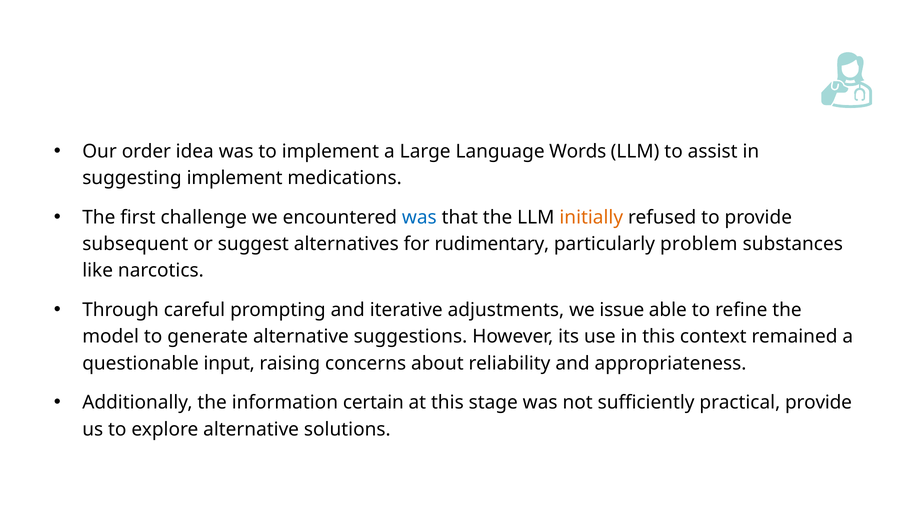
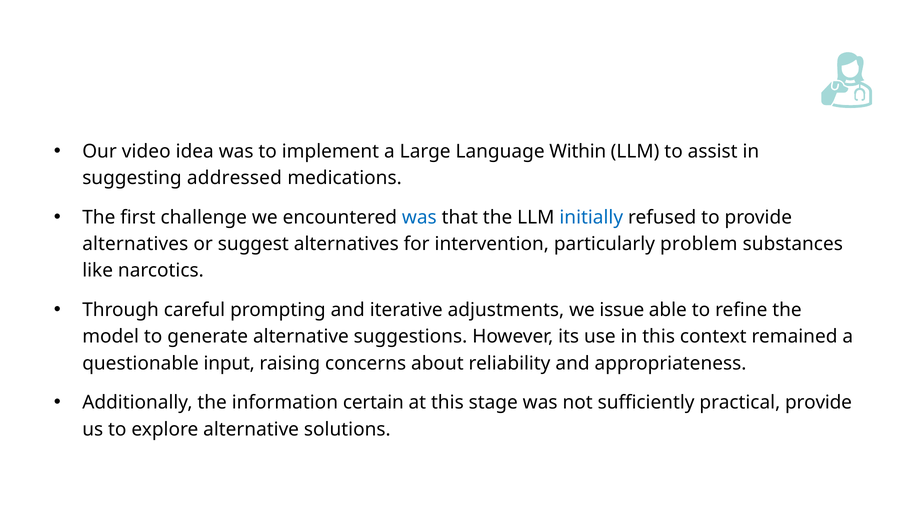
order: order -> video
Words: Words -> Within
suggesting implement: implement -> addressed
initially colour: orange -> blue
subsequent at (135, 244): subsequent -> alternatives
rudimentary: rudimentary -> intervention
